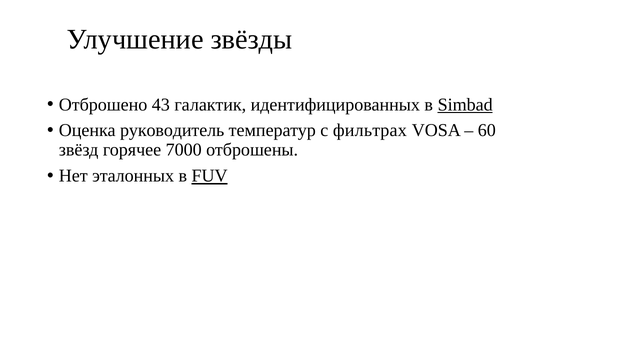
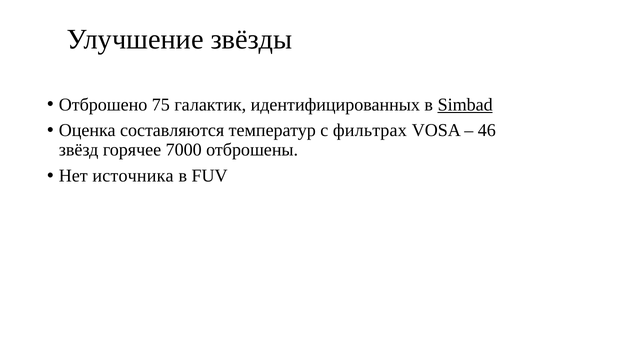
43: 43 -> 75
руководитель: руководитель -> составляются
60: 60 -> 46
эталонных: эталонных -> источника
FUV underline: present -> none
